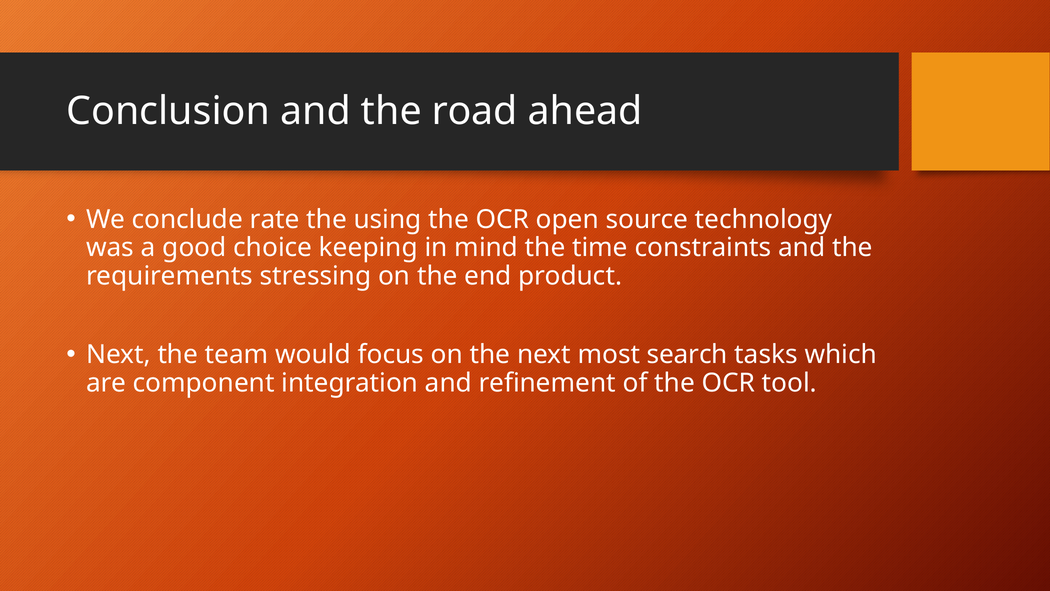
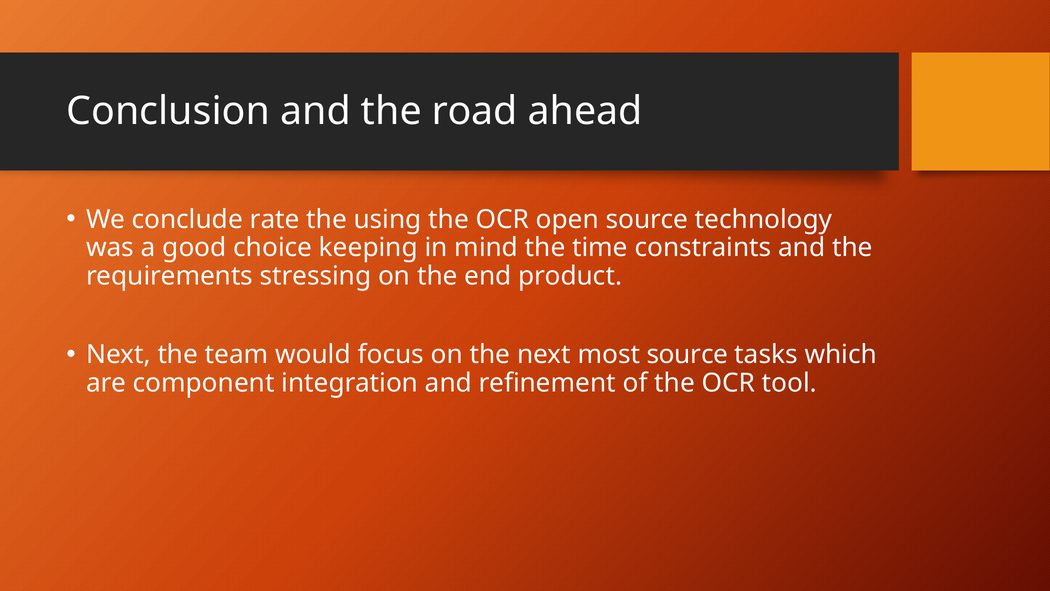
most search: search -> source
